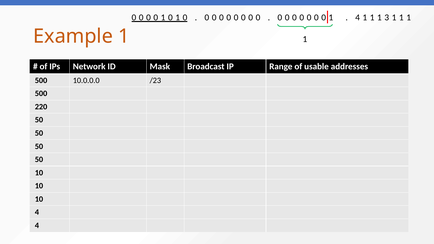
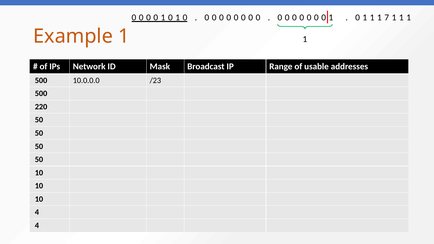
4 at (358, 18): 4 -> 0
3: 3 -> 7
